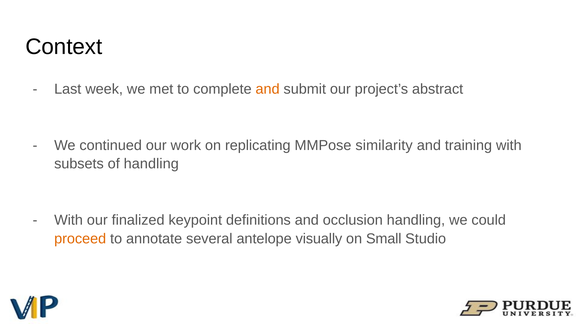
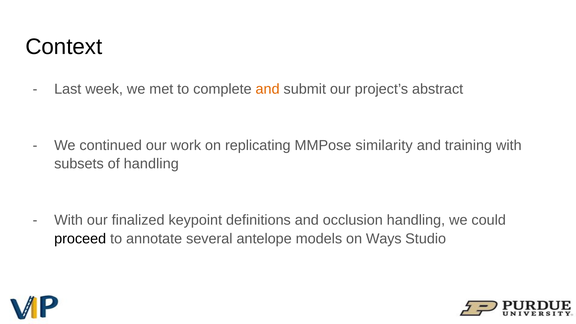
proceed colour: orange -> black
visually: visually -> models
Small: Small -> Ways
